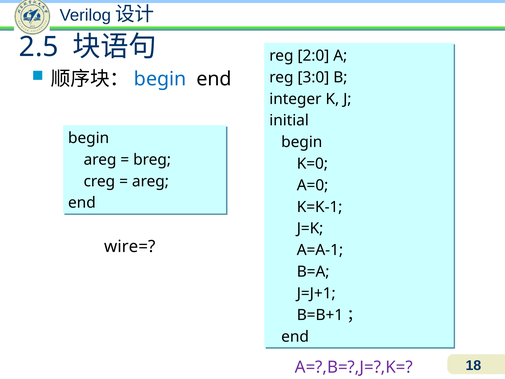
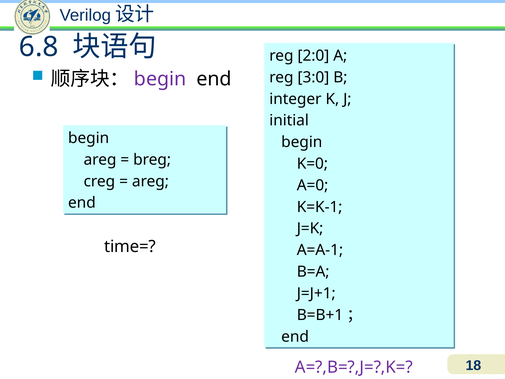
2.5: 2.5 -> 6.8
begin at (160, 79) colour: blue -> purple
wire=: wire= -> time=
